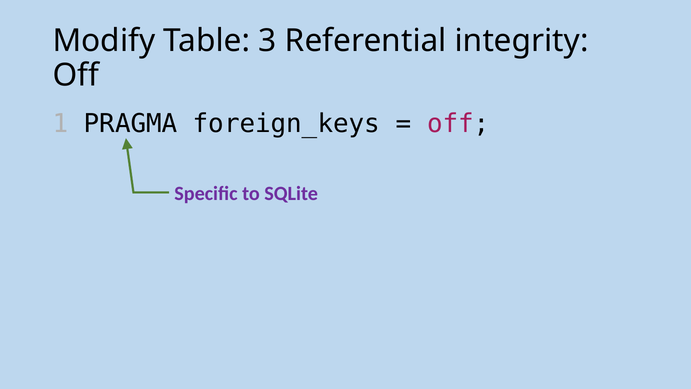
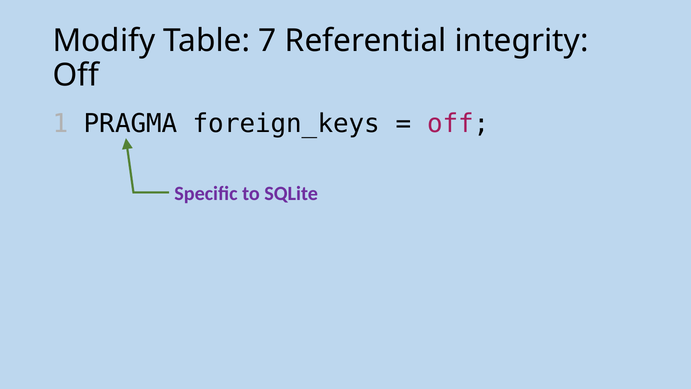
3: 3 -> 7
